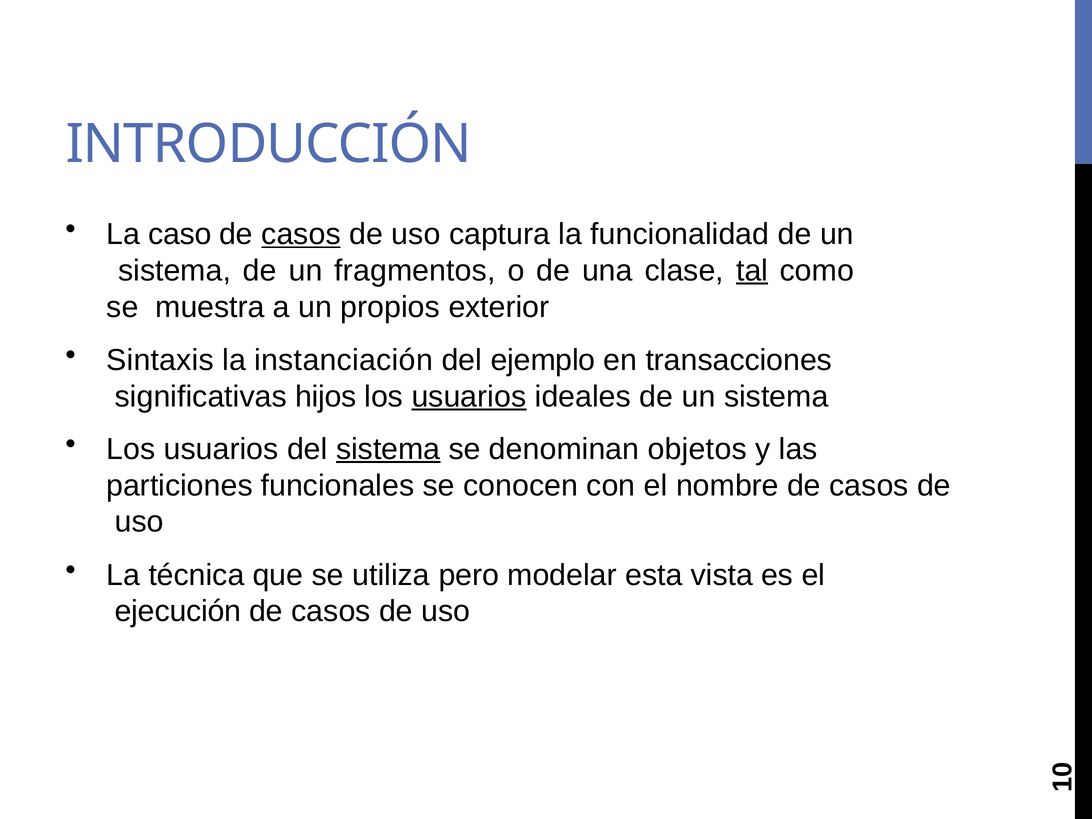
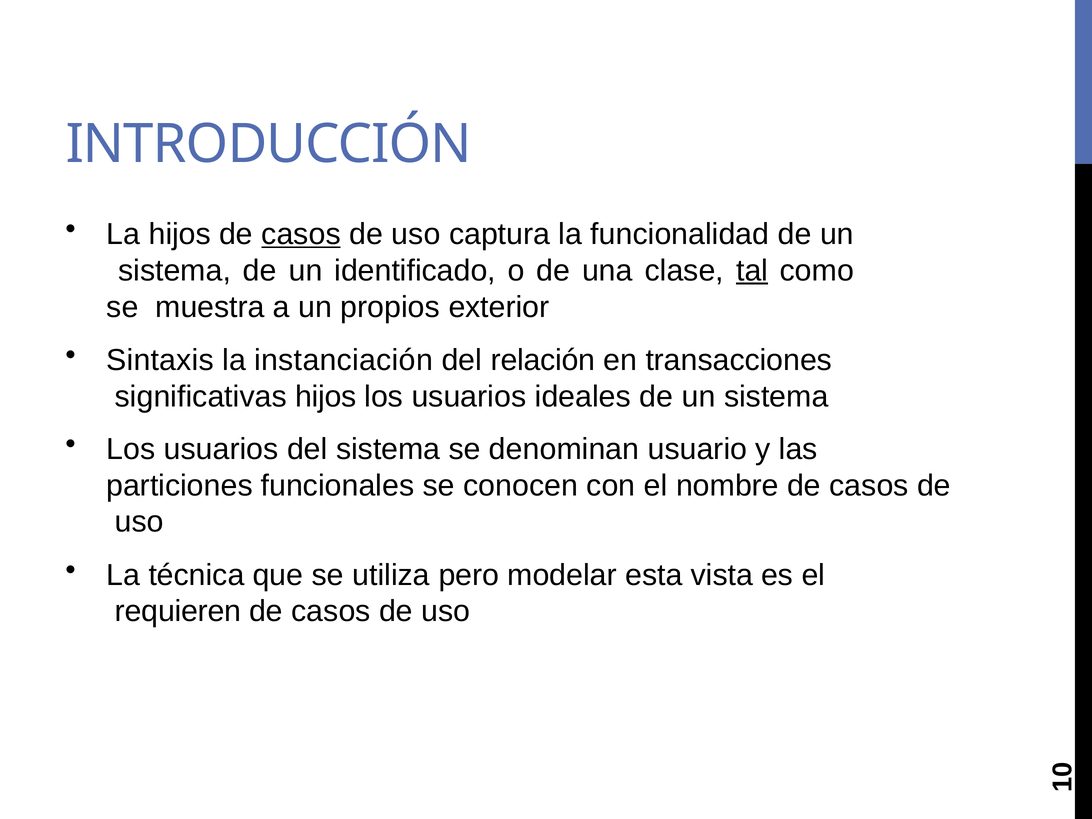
La caso: caso -> hijos
fragmentos: fragmentos -> identificado
ejemplo: ejemplo -> relación
usuarios at (469, 397) underline: present -> none
sistema at (388, 449) underline: present -> none
objetos: objetos -> usuario
ejecución: ejecución -> requieren
